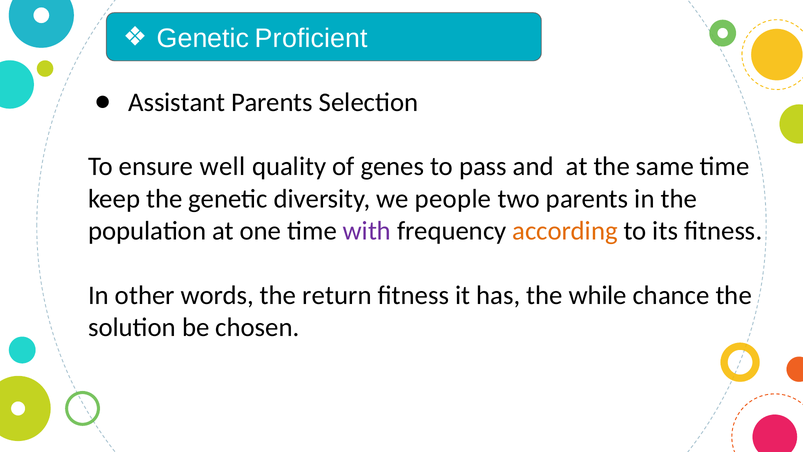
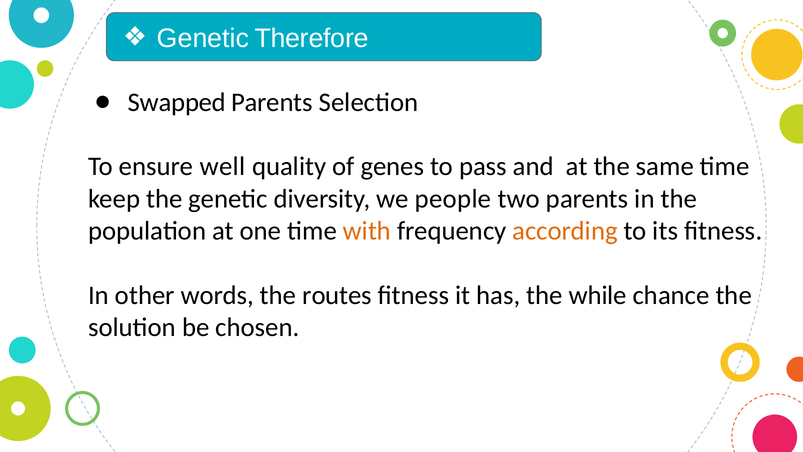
Proficient: Proficient -> Therefore
Assistant: Assistant -> Swapped
with colour: purple -> orange
return: return -> routes
